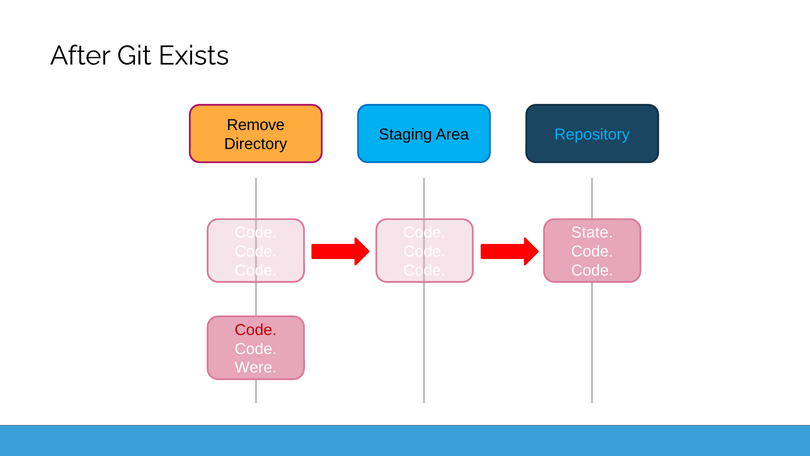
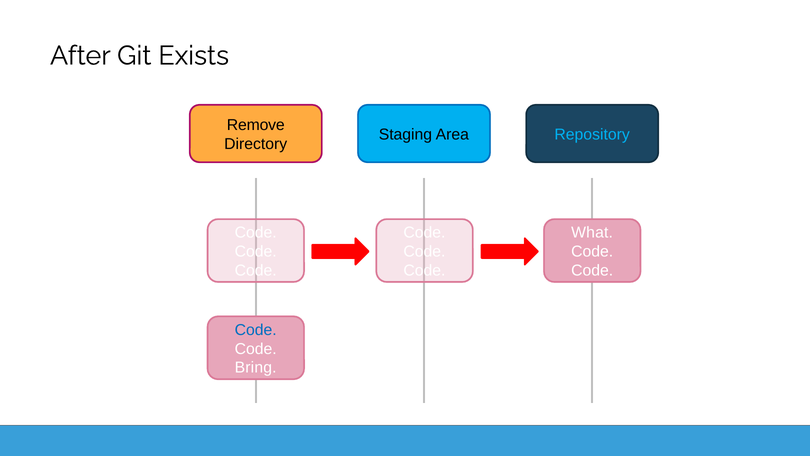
State: State -> What
Code at (256, 330) colour: red -> blue
Were: Were -> Bring
